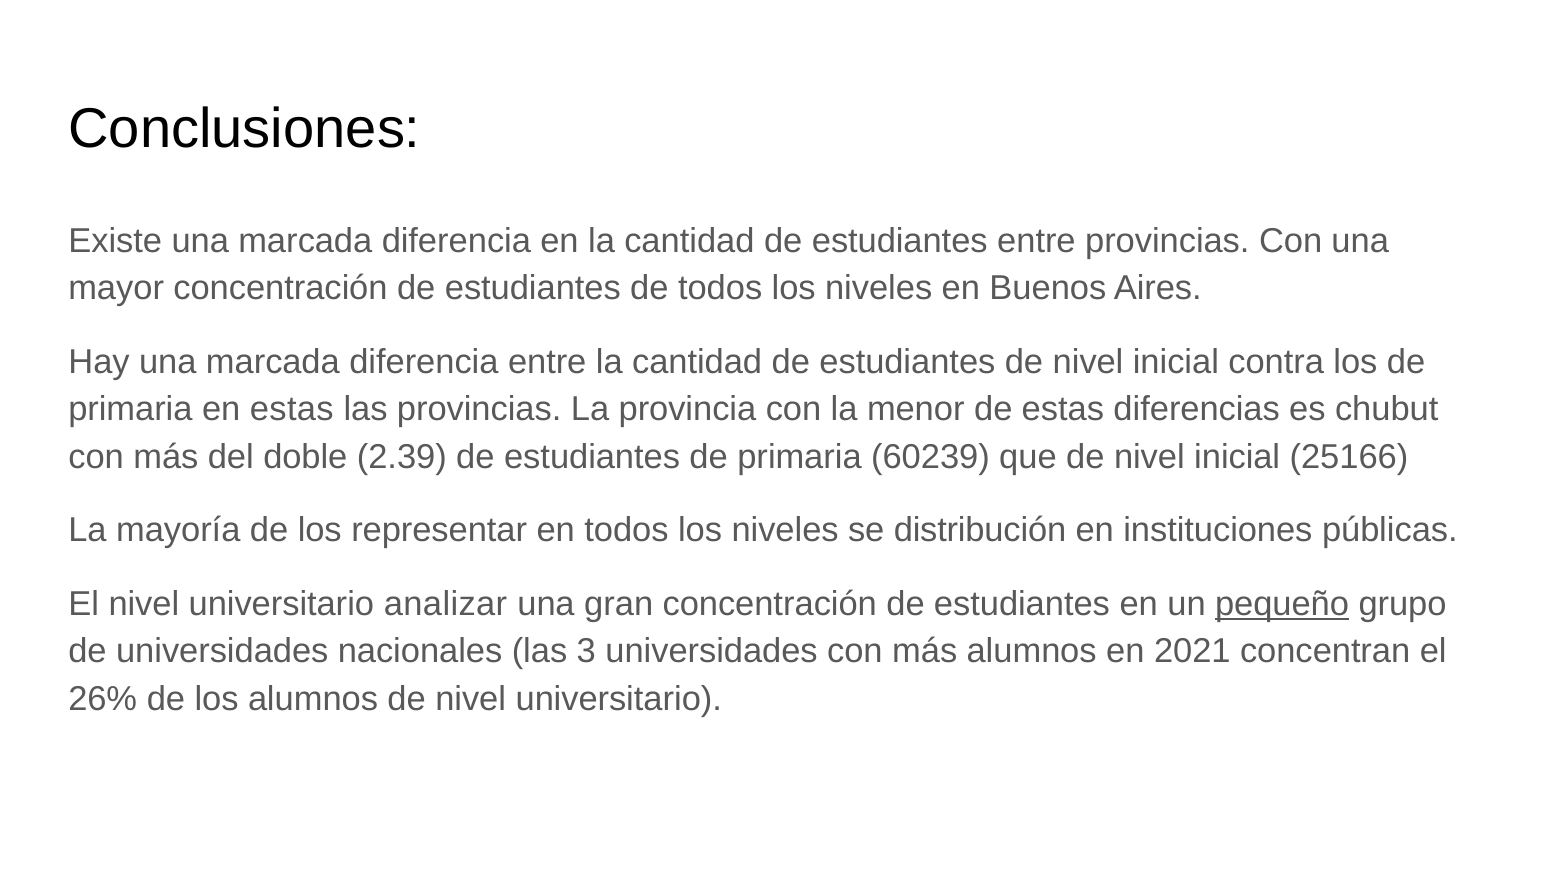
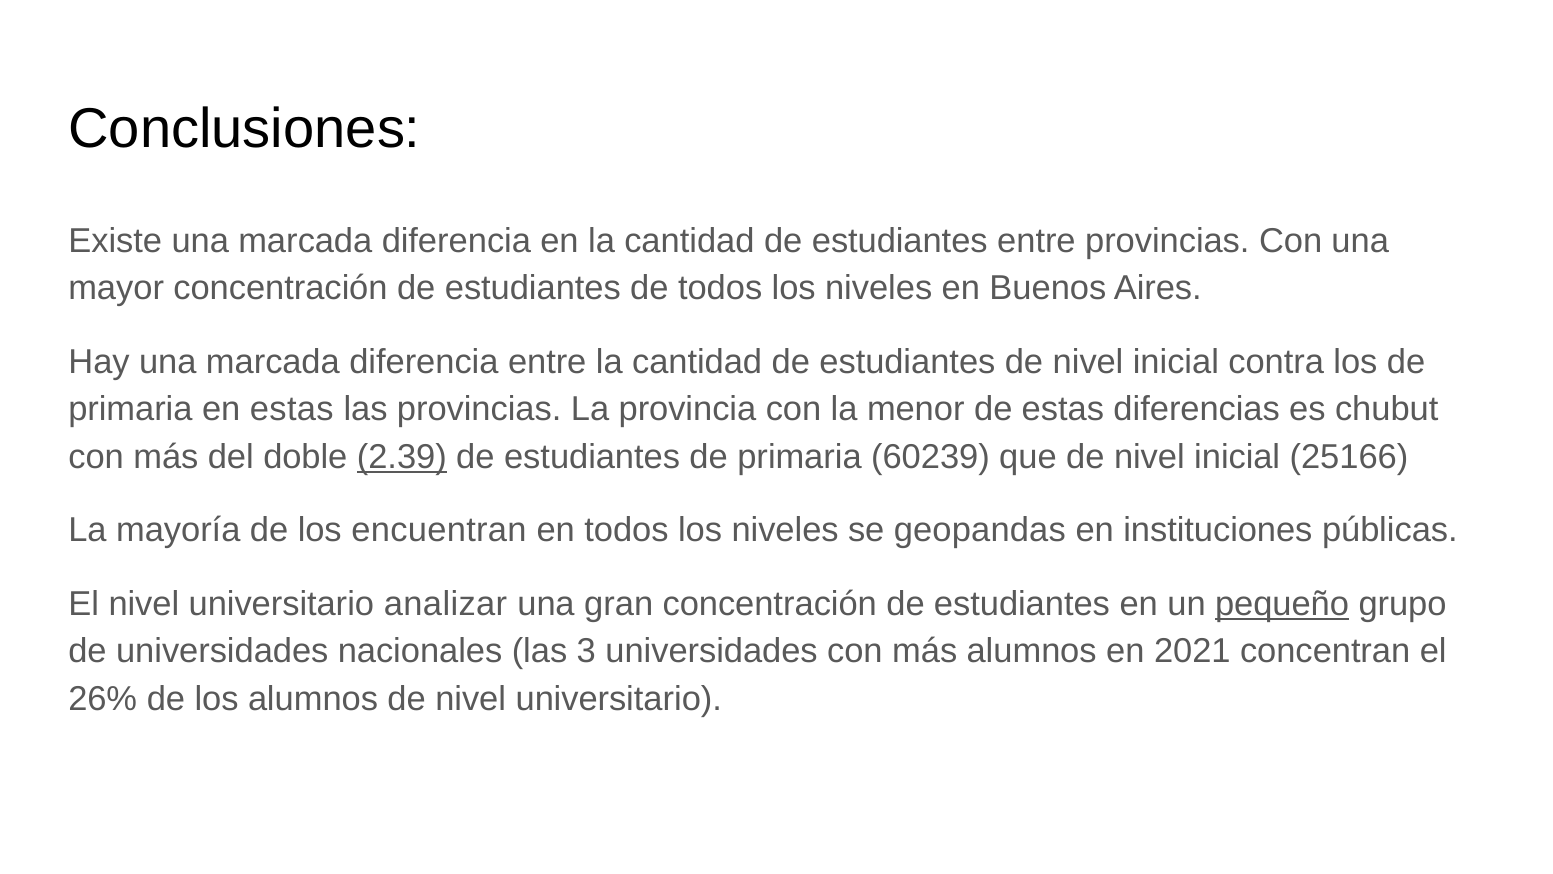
2.39 underline: none -> present
representar: representar -> encuentran
distribución: distribución -> geopandas
